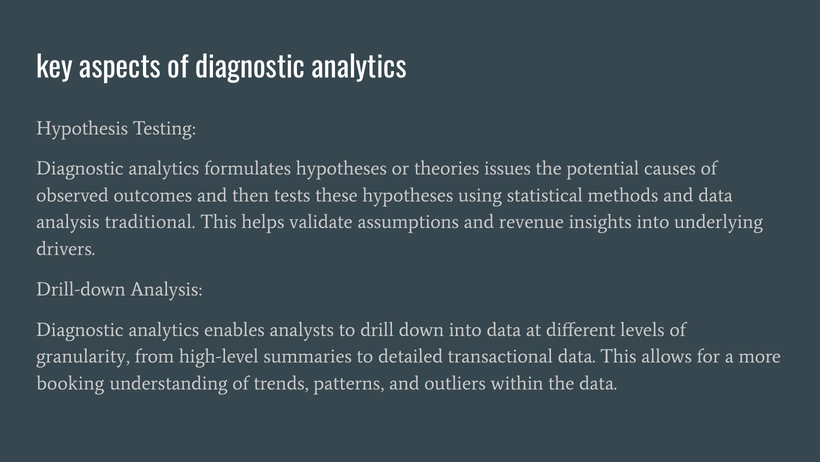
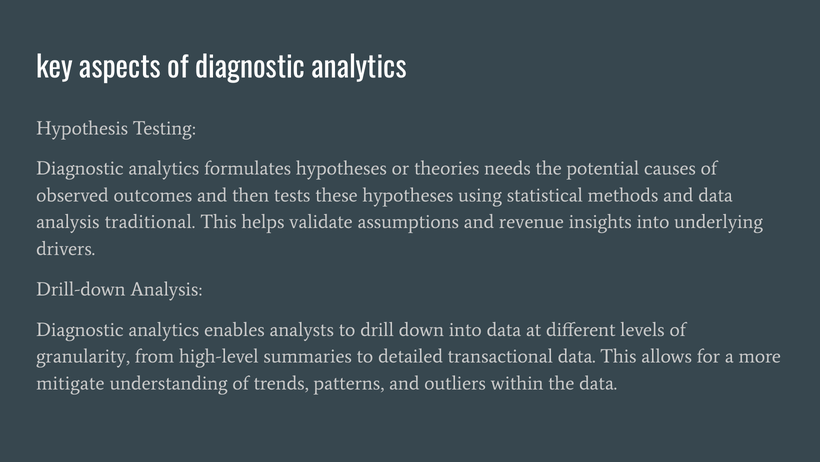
issues: issues -> needs
booking: booking -> mitigate
